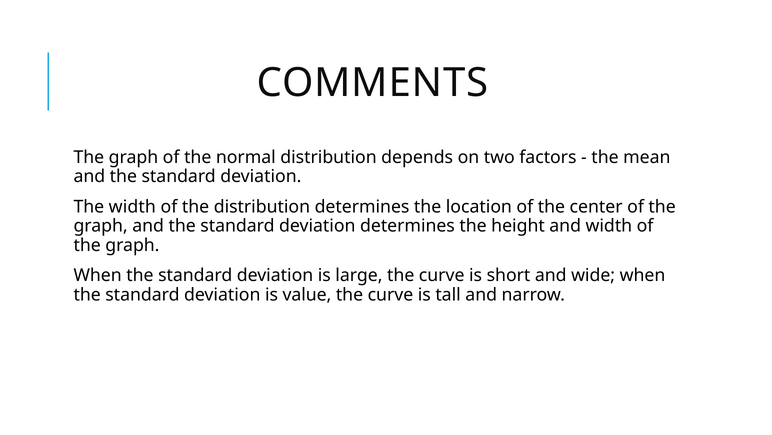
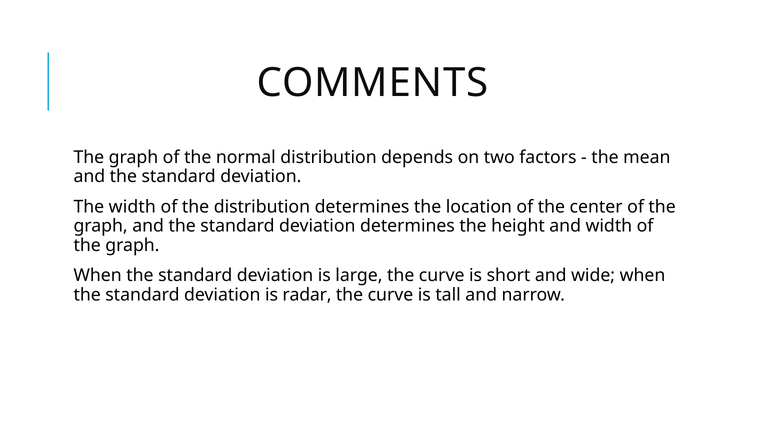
value: value -> radar
